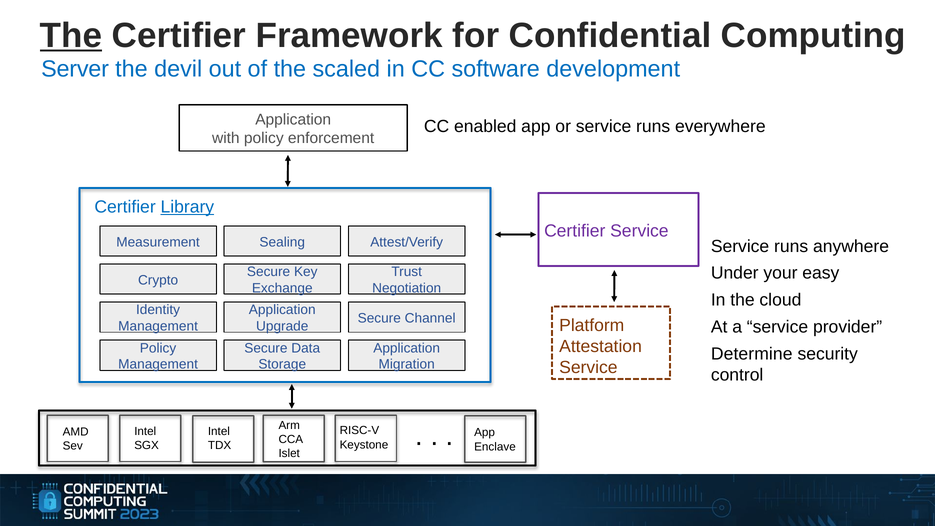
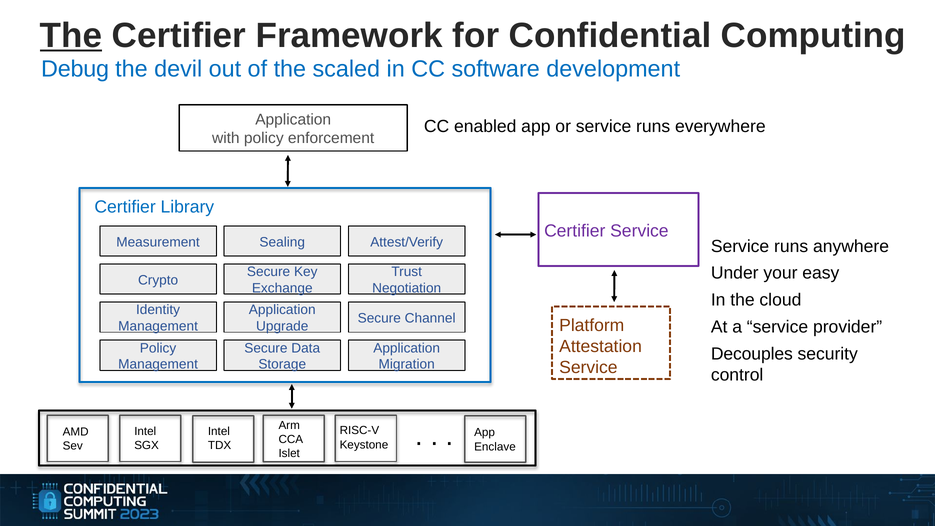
Server: Server -> Debug
Library underline: present -> none
Determine: Determine -> Decouples
